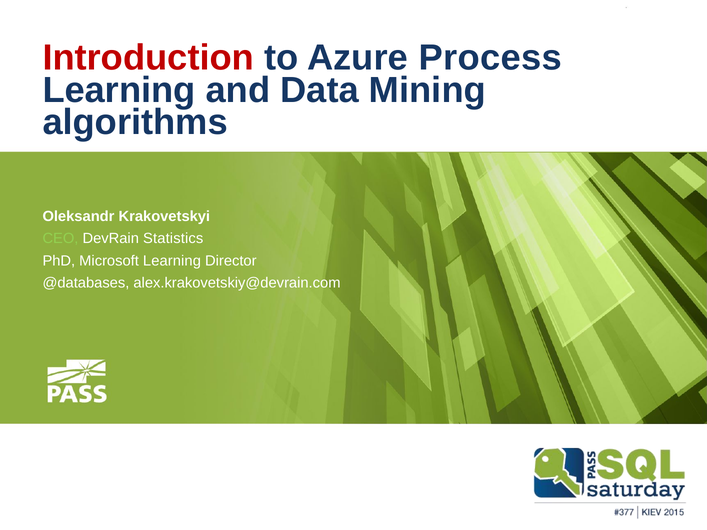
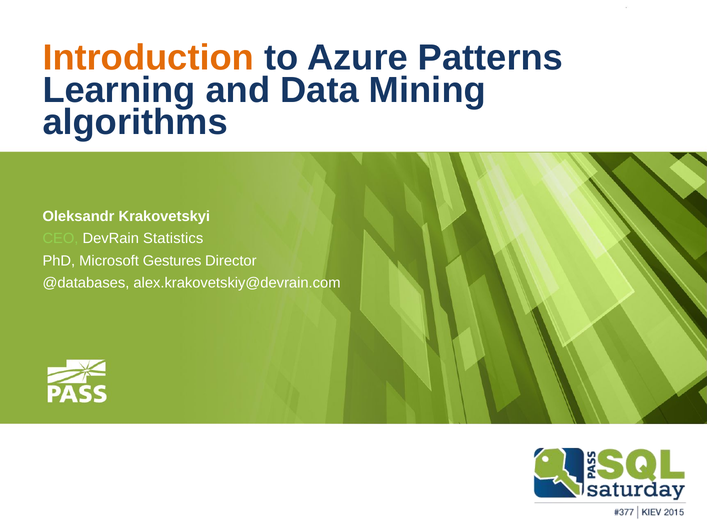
Introduction colour: red -> orange
Process: Process -> Patterns
Microsoft Learning: Learning -> Gestures
